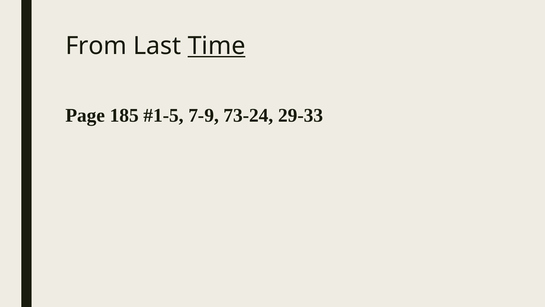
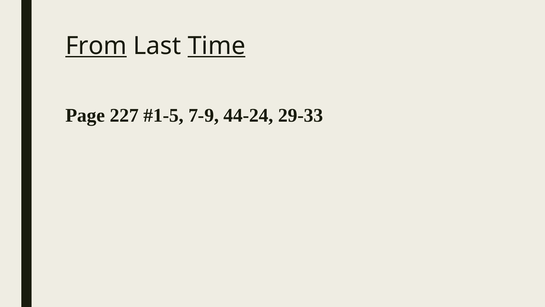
From underline: none -> present
185: 185 -> 227
73-24: 73-24 -> 44-24
